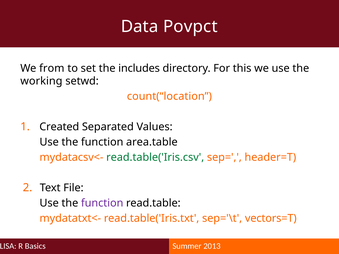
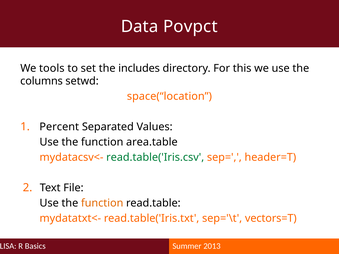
from: from -> tools
working: working -> columns
count(“location: count(“location -> space(“location
Created: Created -> Percent
function at (102, 203) colour: purple -> orange
